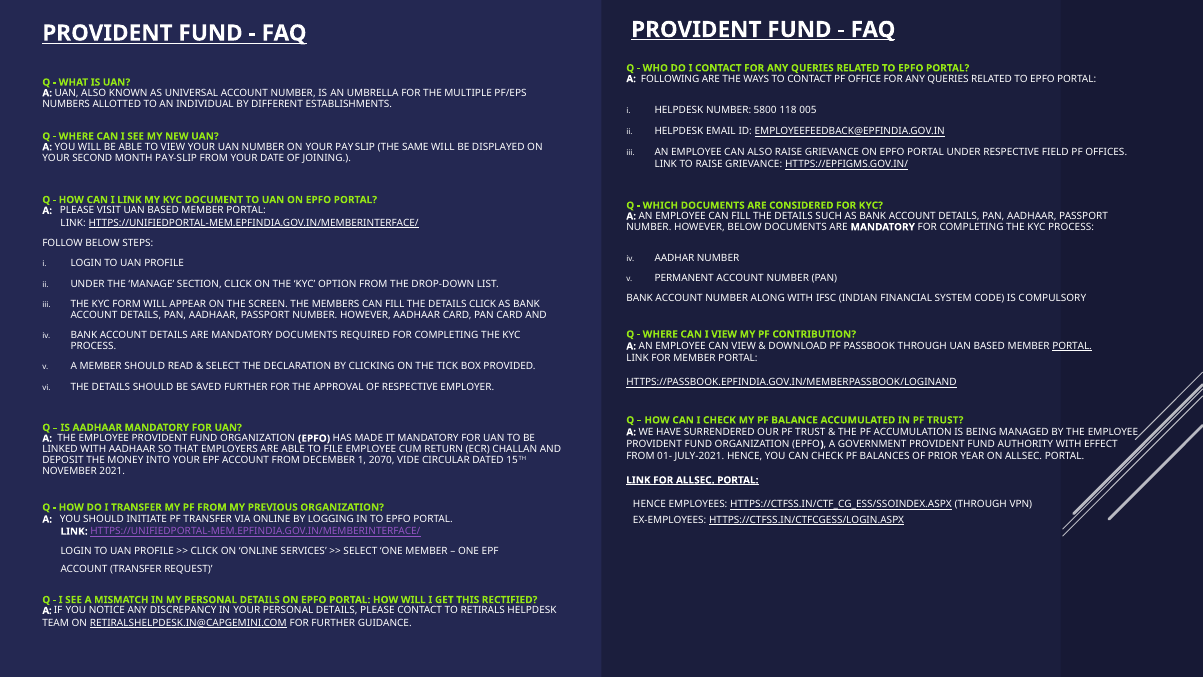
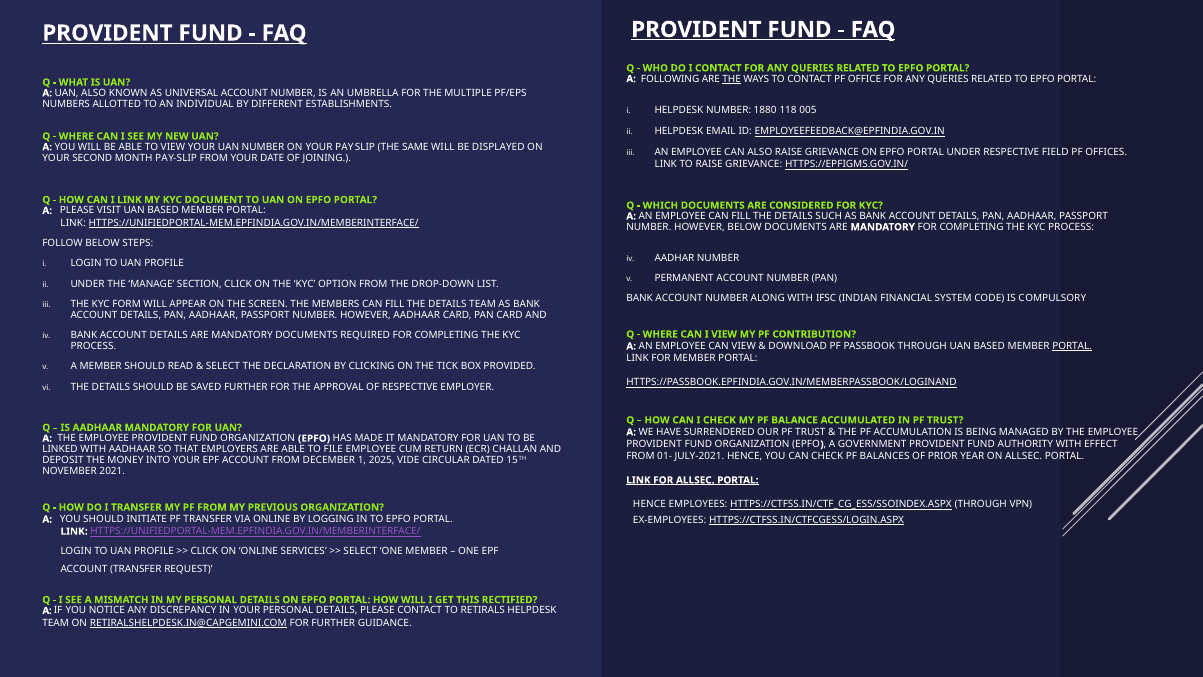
THE at (732, 79) underline: none -> present
5800: 5800 -> 1880
DETAILS CLICK: CLICK -> TEAM
2070: 2070 -> 2025
